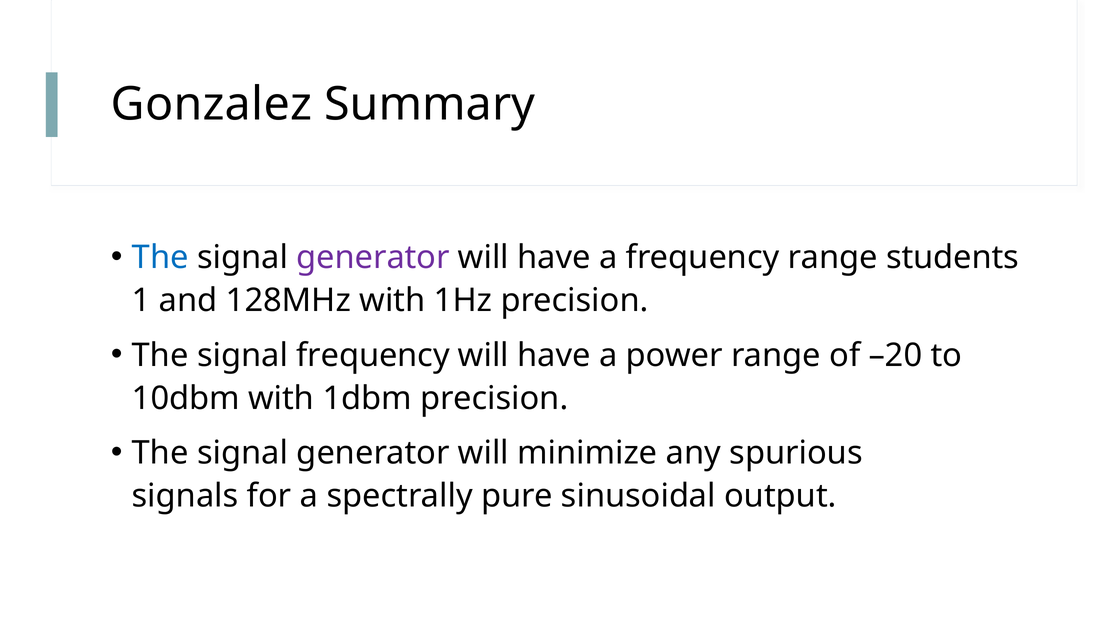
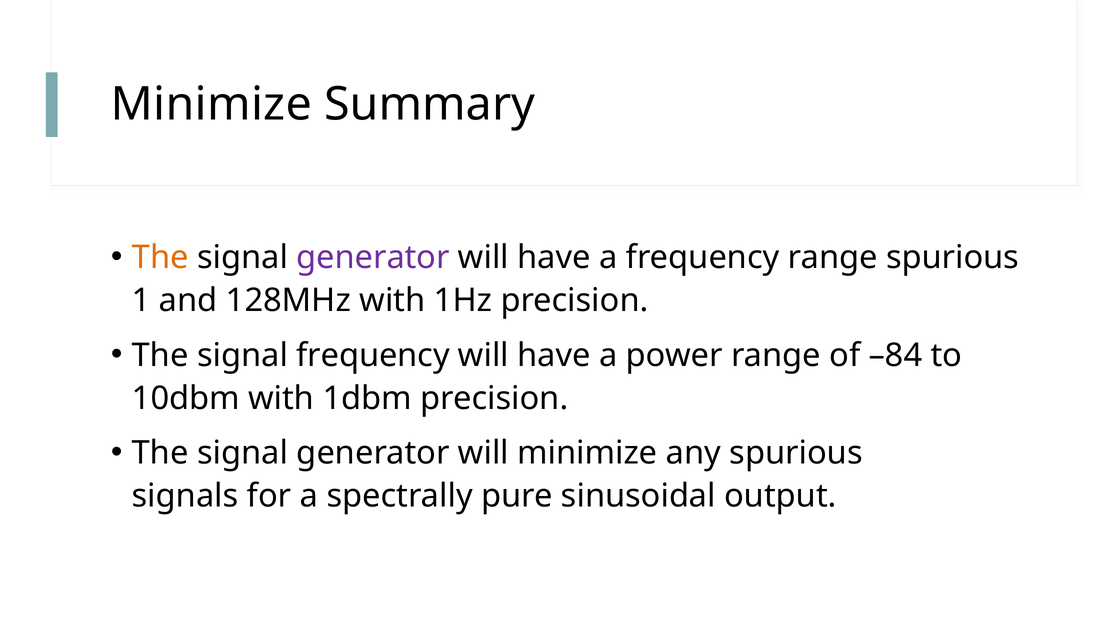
Gonzalez at (211, 104): Gonzalez -> Minimize
The at (160, 258) colour: blue -> orange
range students: students -> spurious
–20: –20 -> –84
